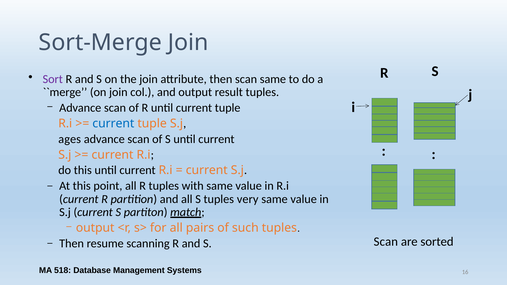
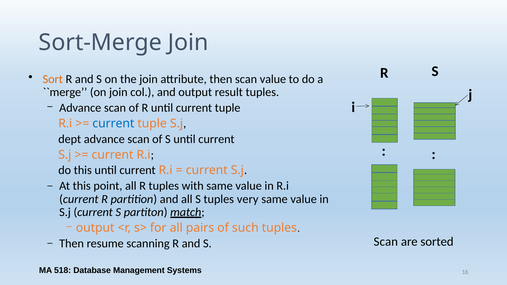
Sort colour: purple -> orange
scan same: same -> value
ages: ages -> dept
